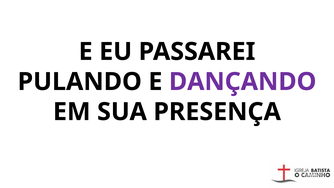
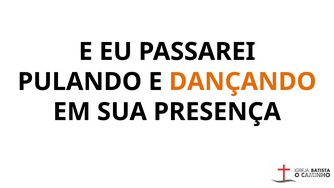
DANÇANDO colour: purple -> orange
